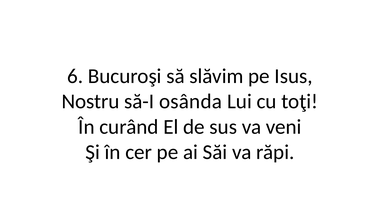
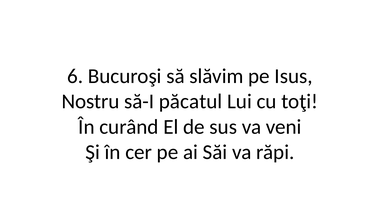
osânda: osânda -> păcatul
